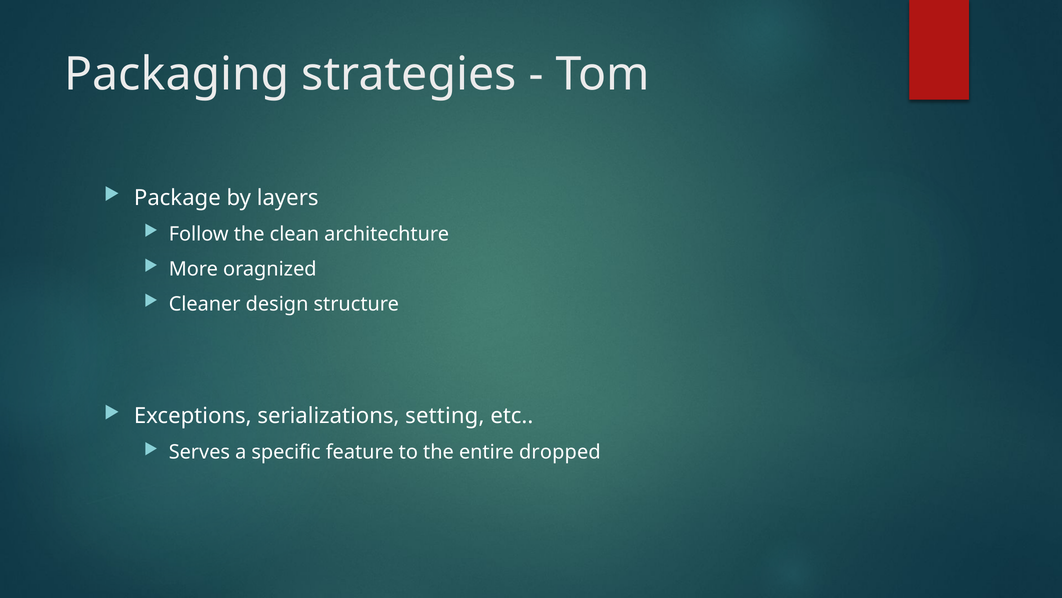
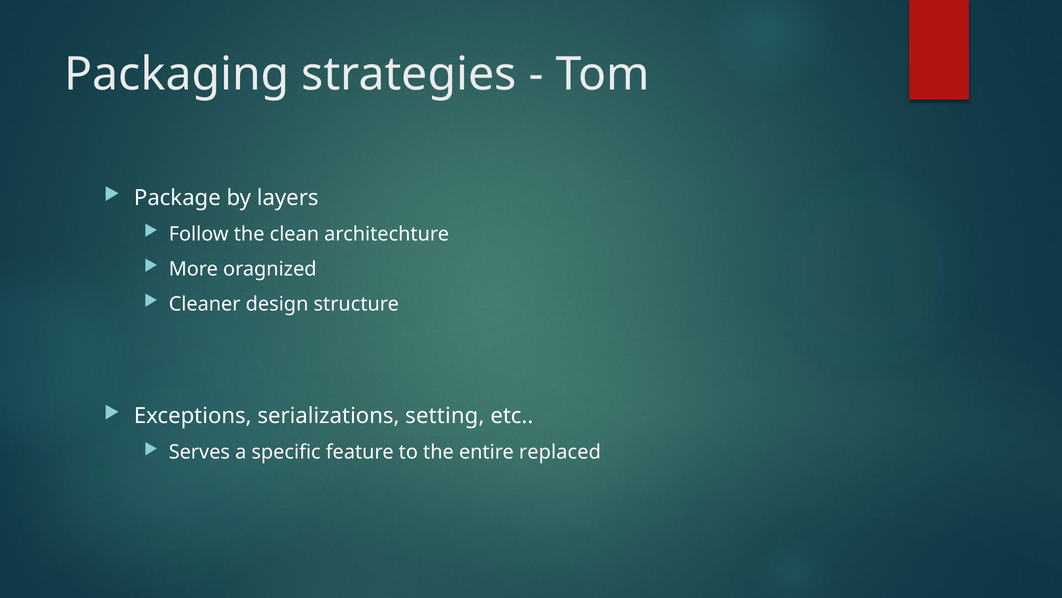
dropped: dropped -> replaced
